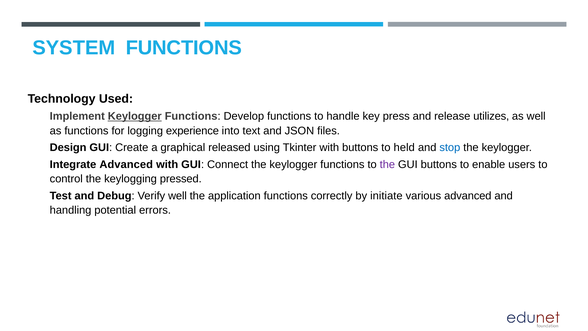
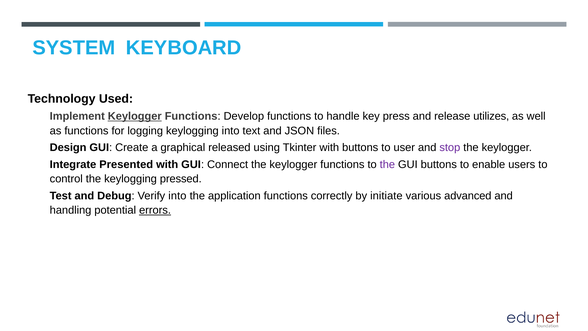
SYSTEM FUNCTIONS: FUNCTIONS -> KEYBOARD
logging experience: experience -> keylogging
held: held -> user
stop colour: blue -> purple
Advanced at (126, 164): Advanced -> Presented
Verify well: well -> into
errors underline: none -> present
